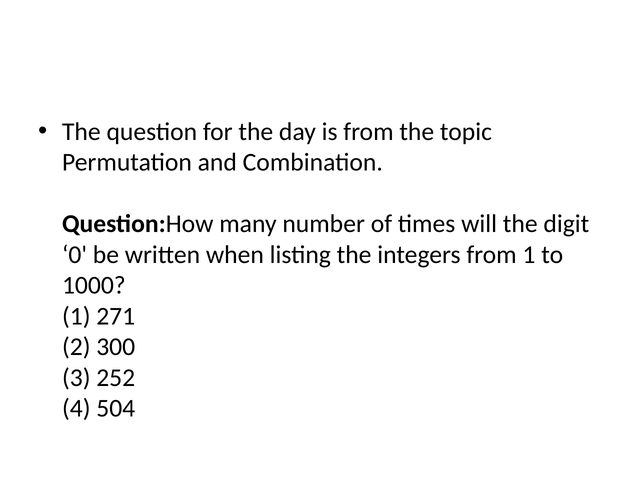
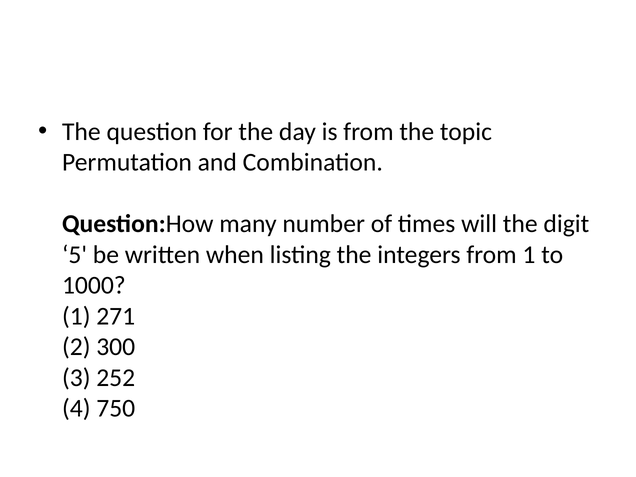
0: 0 -> 5
504: 504 -> 750
